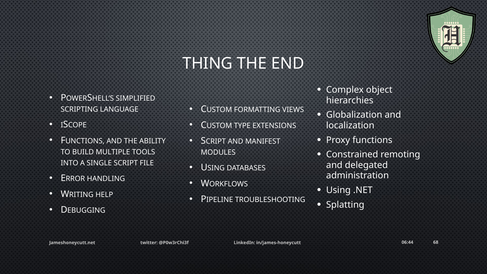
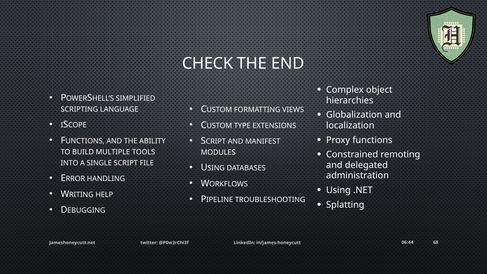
THING: THING -> CHECK
